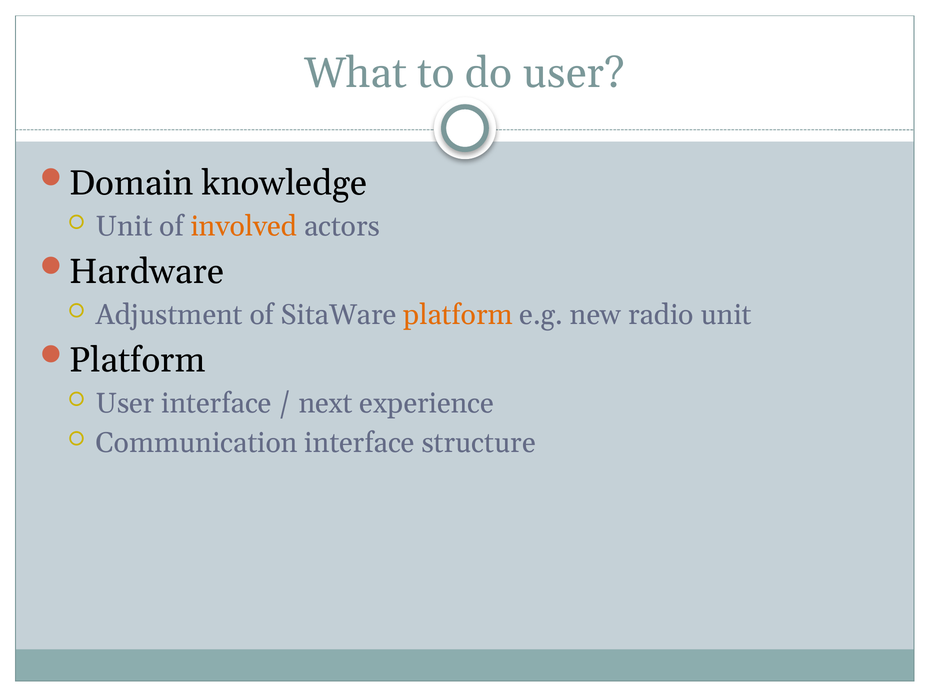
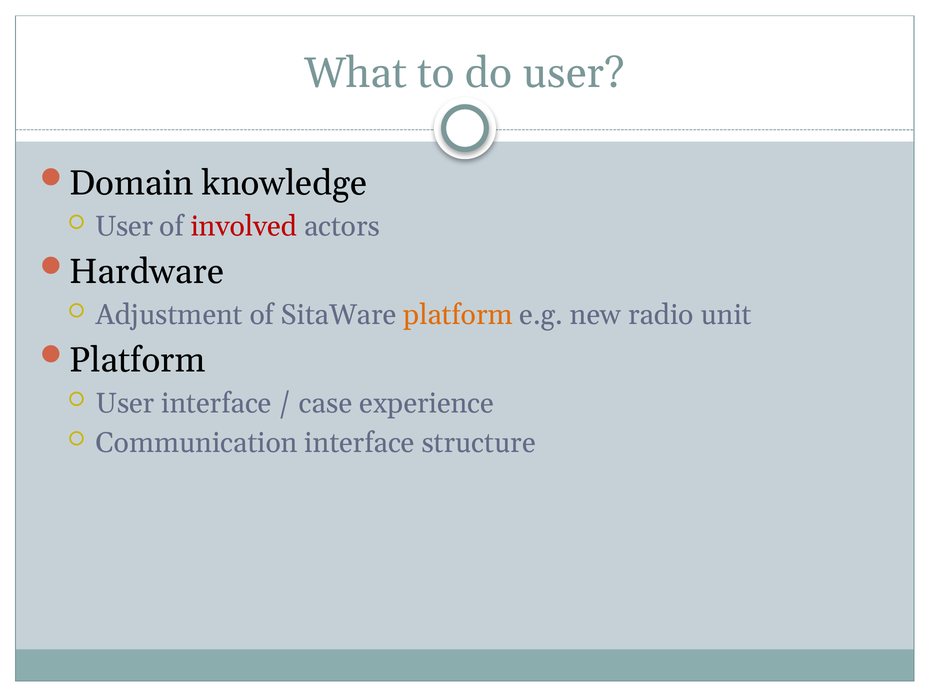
Unit at (124, 226): Unit -> User
involved colour: orange -> red
next: next -> case
